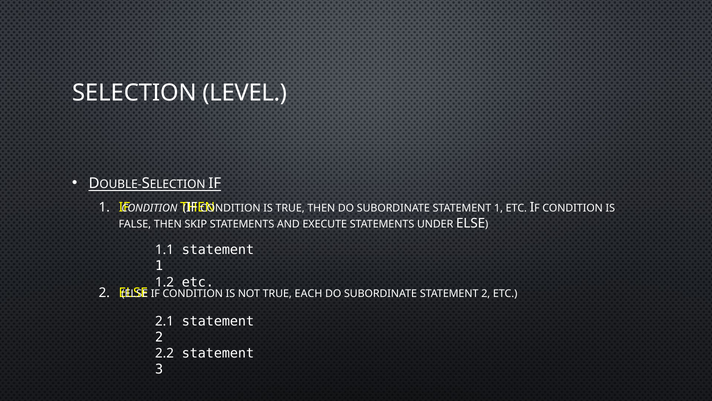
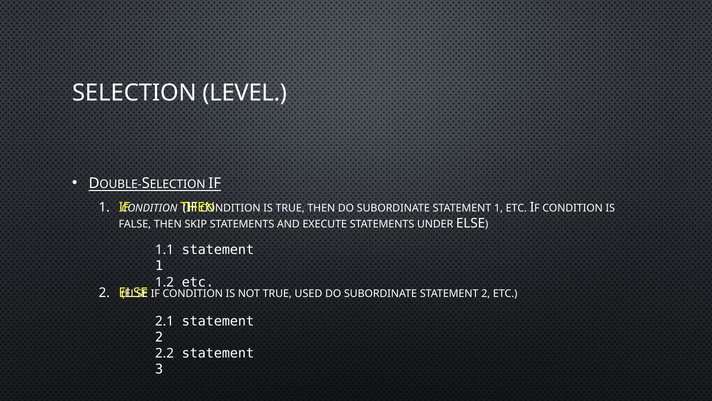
EACH: EACH -> USED
